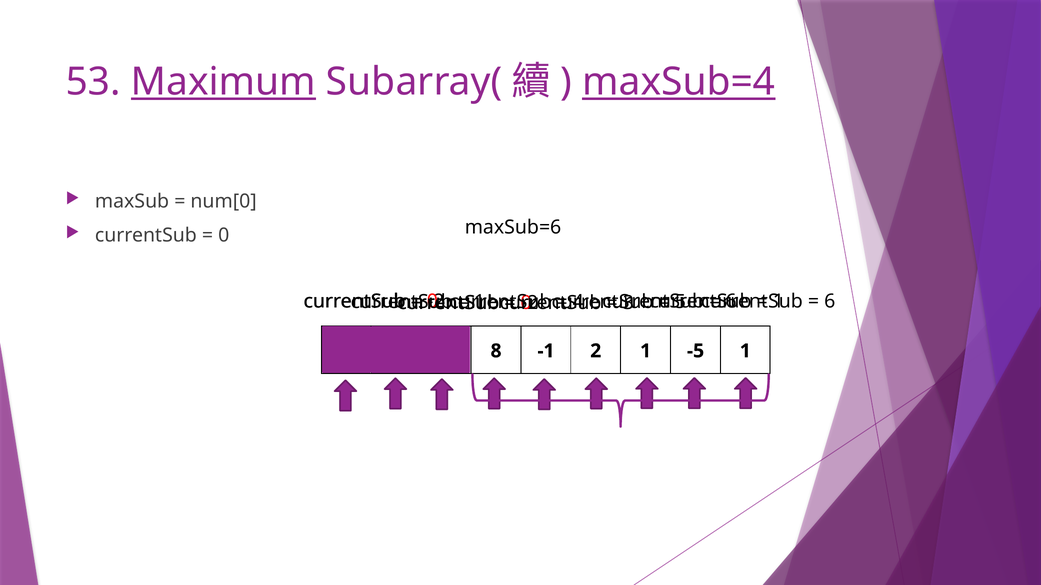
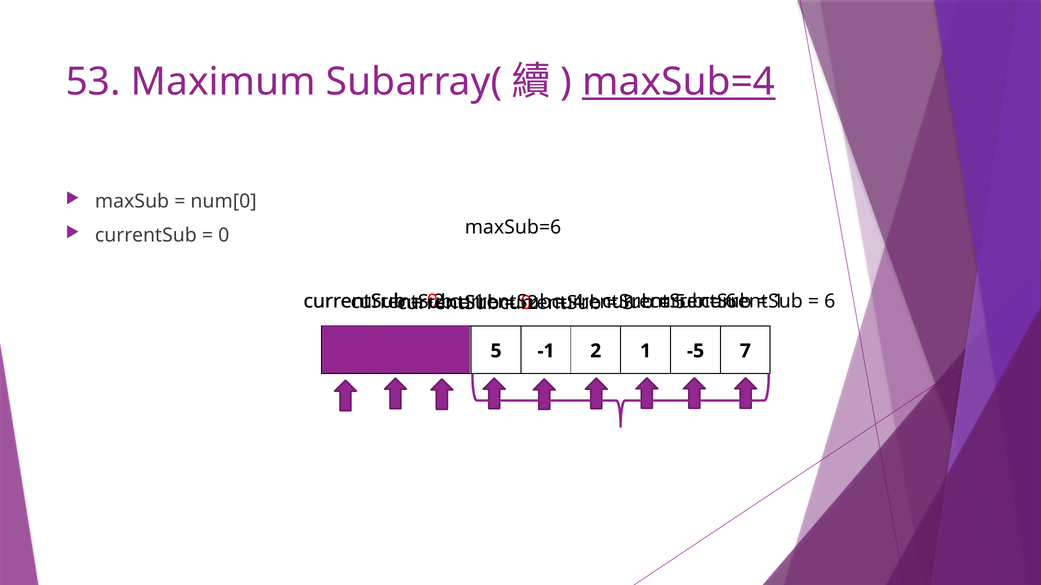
Maximum underline: present -> none
8 at (496, 351): 8 -> 5
-5 1: 1 -> 7
